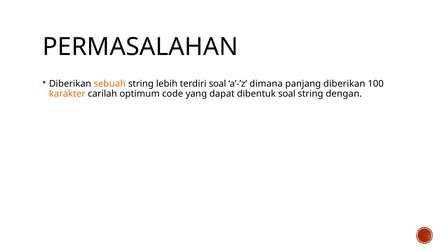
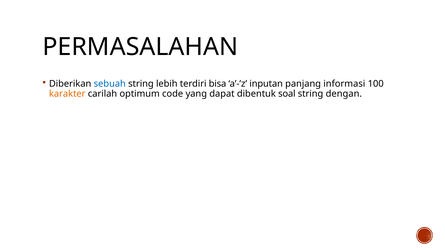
sebuah colour: orange -> blue
terdiri soal: soal -> bisa
dimana: dimana -> inputan
panjang diberikan: diberikan -> informasi
